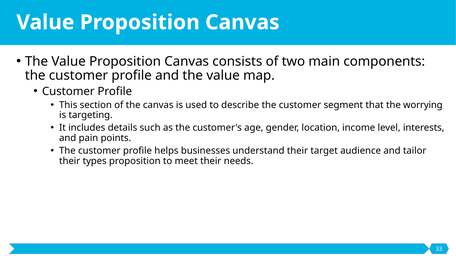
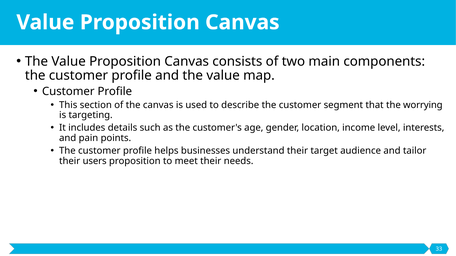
types: types -> users
